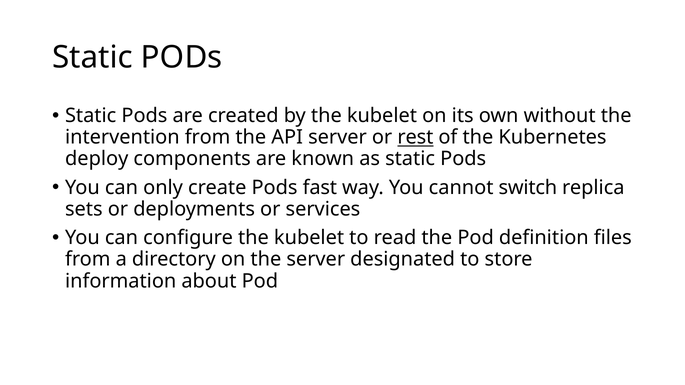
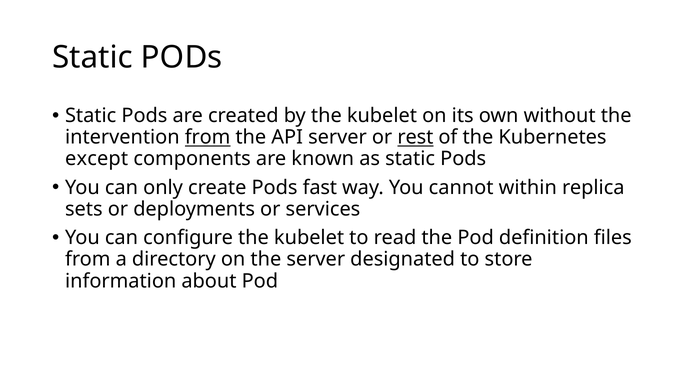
from at (208, 137) underline: none -> present
deploy: deploy -> except
switch: switch -> within
